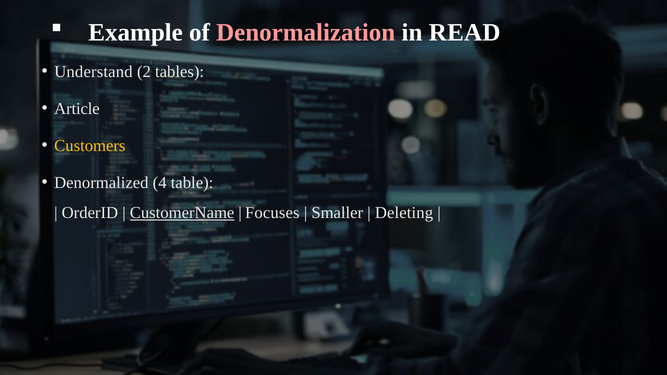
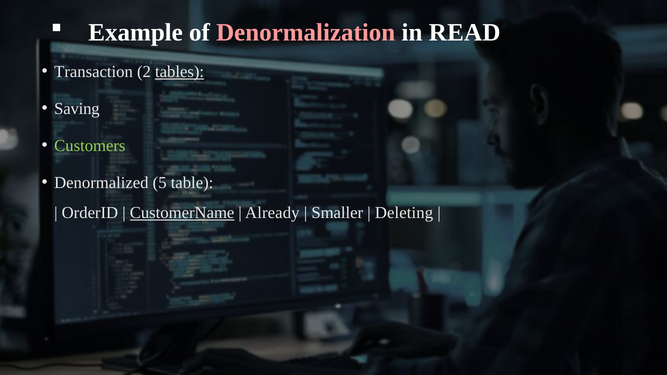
Understand: Understand -> Transaction
tables underline: none -> present
Article: Article -> Saving
Customers colour: yellow -> light green
4: 4 -> 5
Focuses: Focuses -> Already
